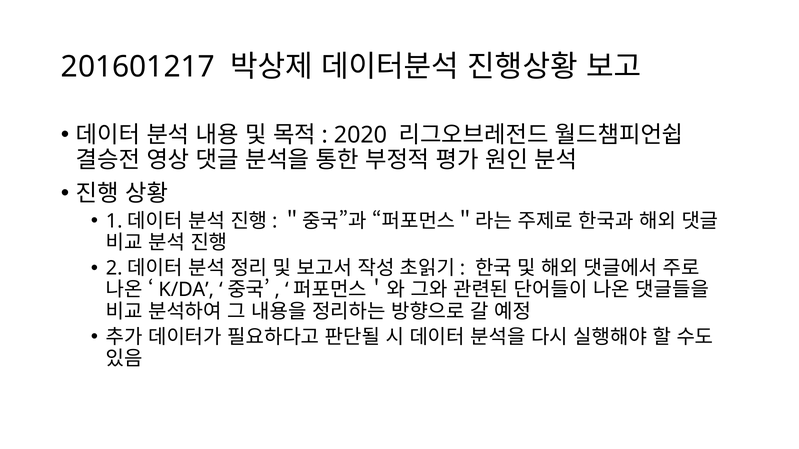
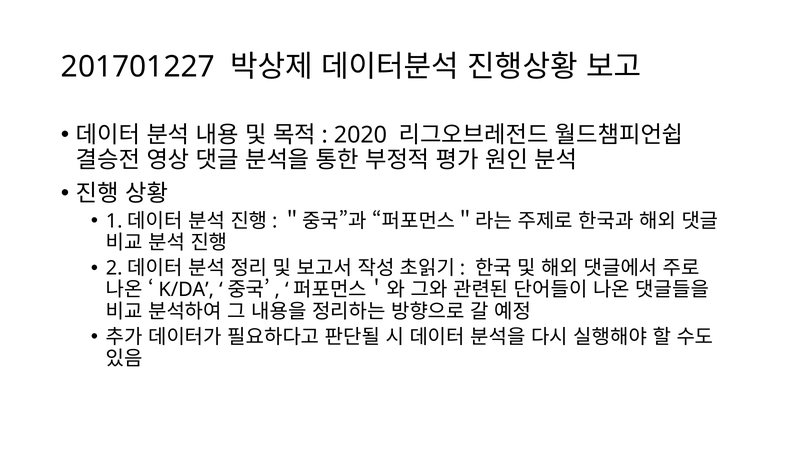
201601217: 201601217 -> 201701227
